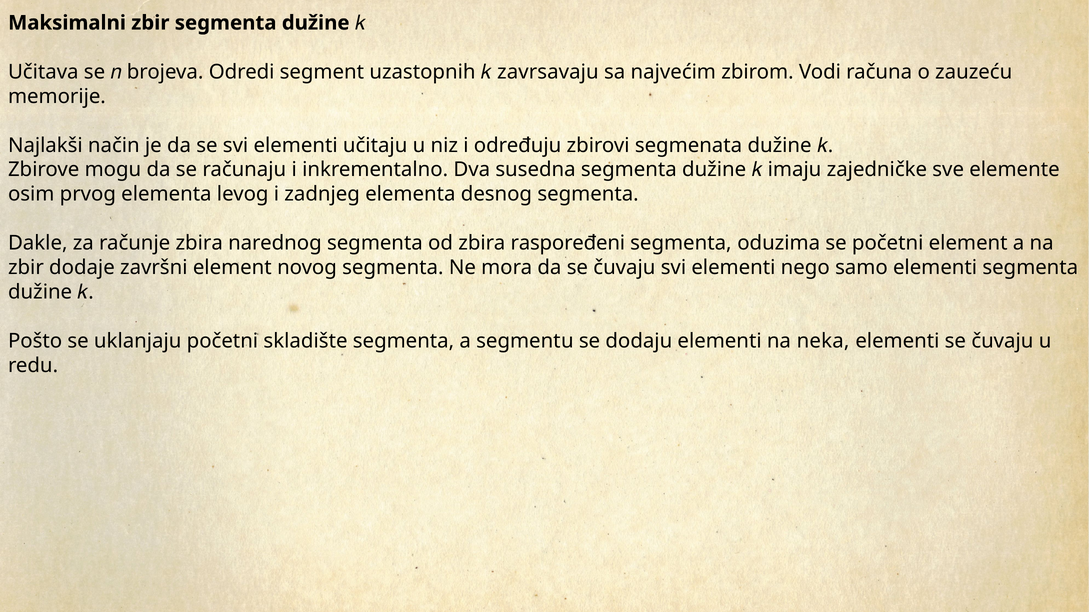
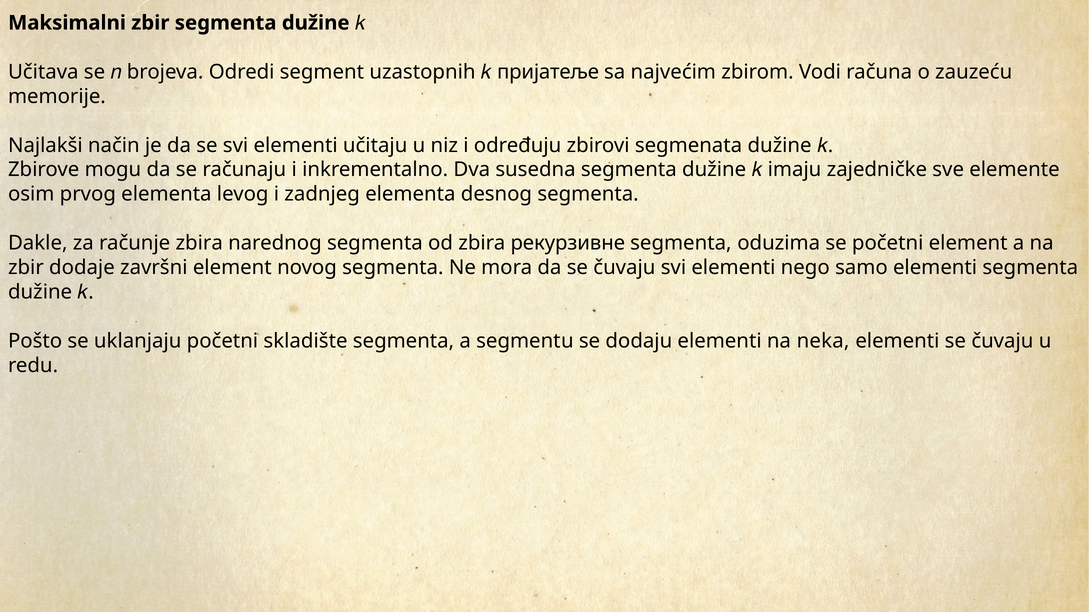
zavrsavaju: zavrsavaju -> пријатеље
raspoređeni: raspoređeni -> рекурзивне
